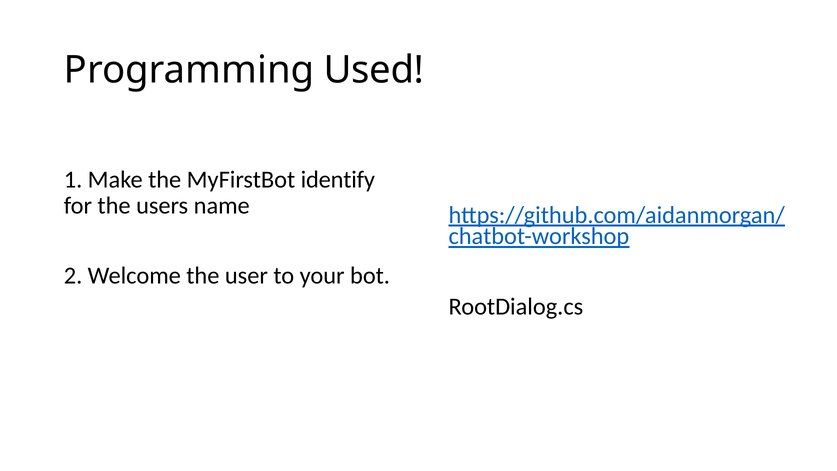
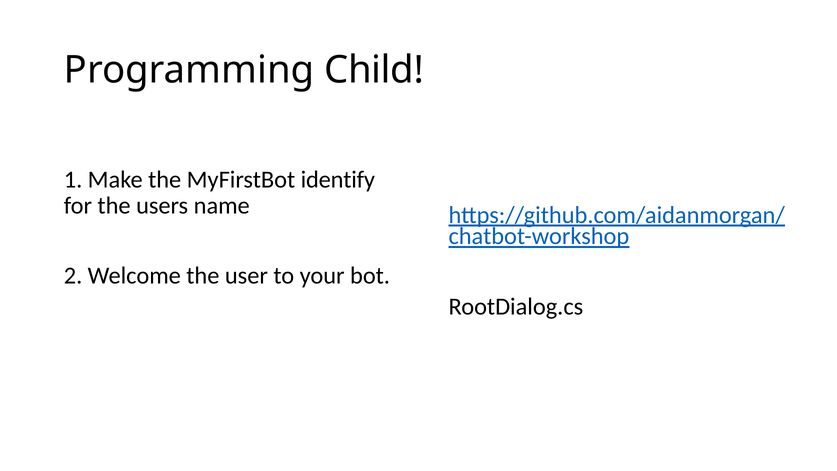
Used: Used -> Child
